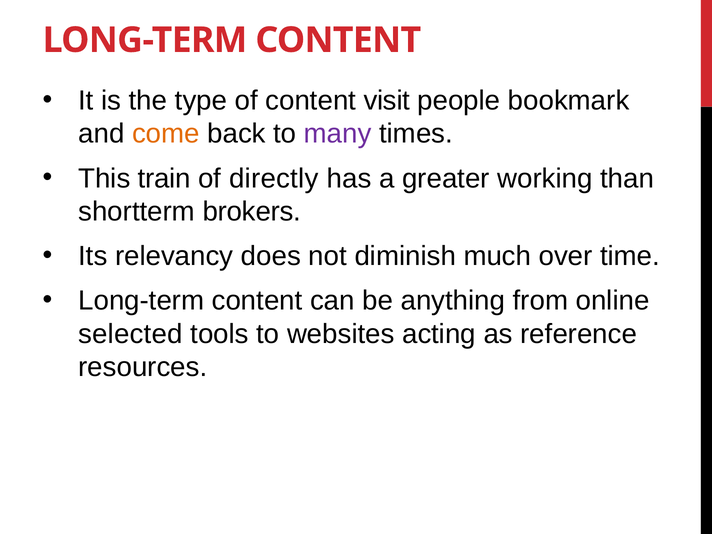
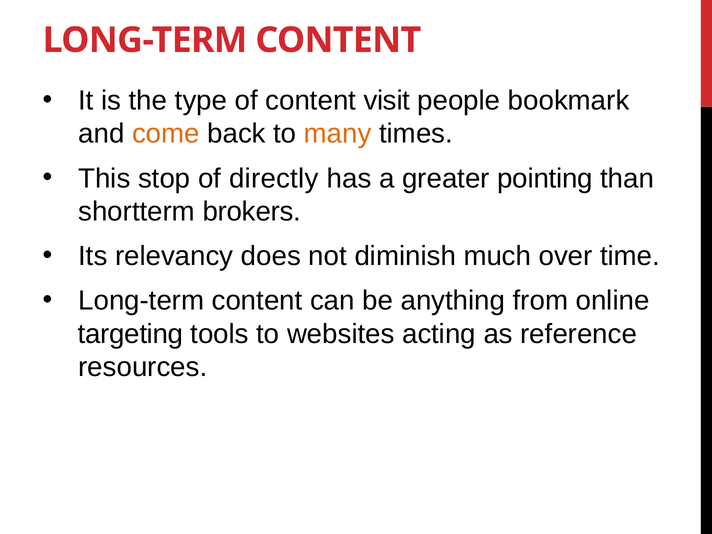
many colour: purple -> orange
train: train -> stop
working: working -> pointing
selected: selected -> targeting
